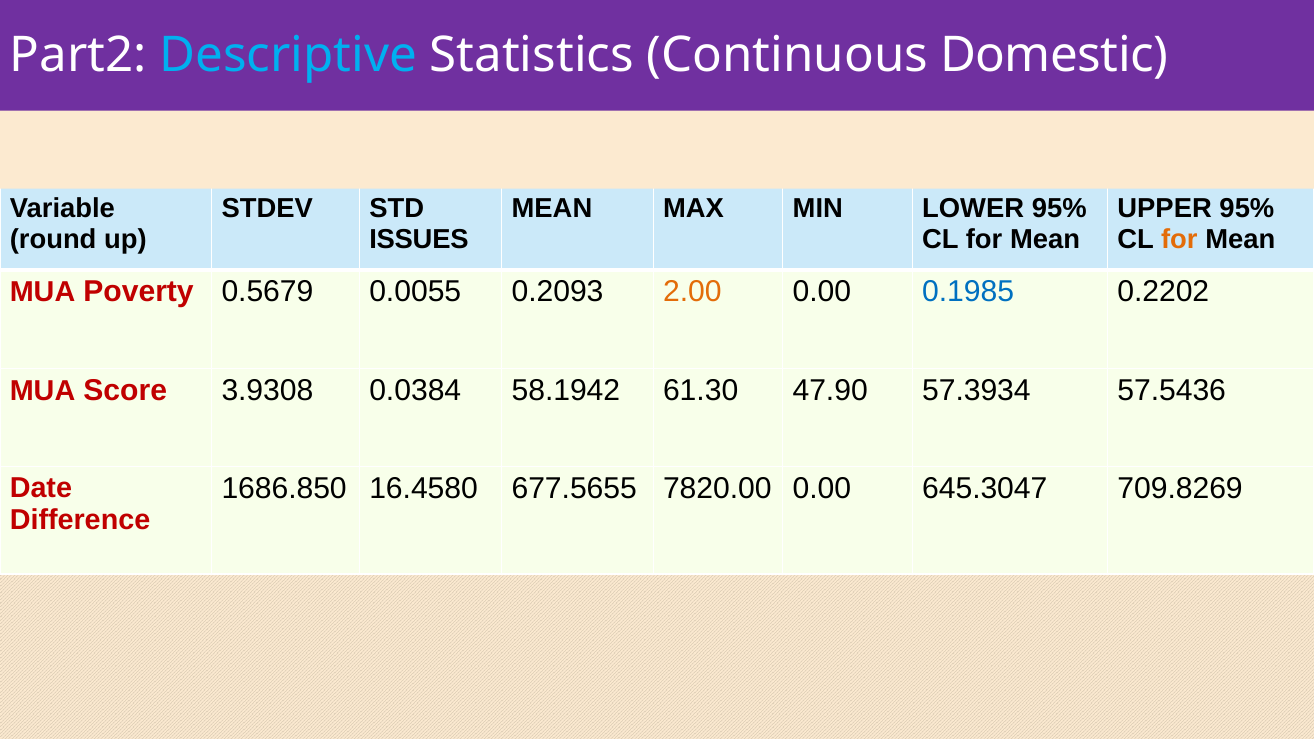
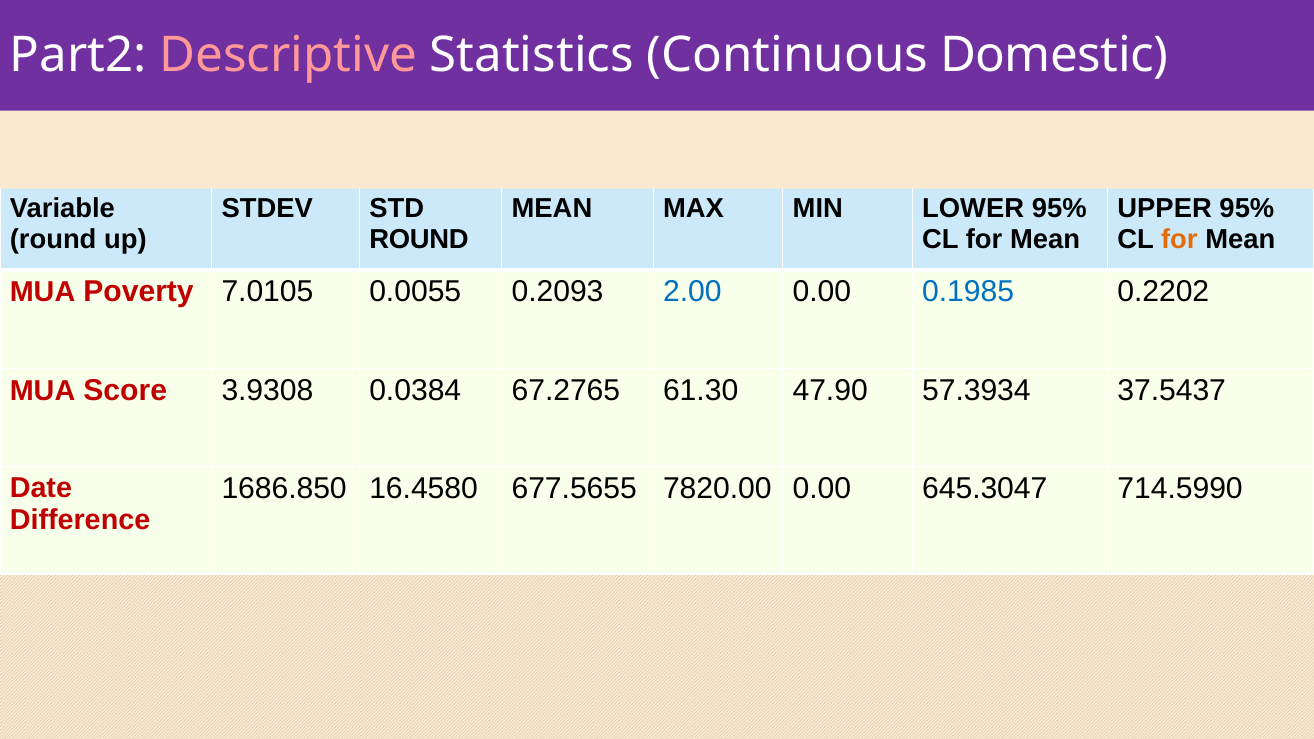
Descriptive colour: light blue -> pink
ISSUES at (419, 239): ISSUES -> ROUND
0.5679: 0.5679 -> 7.0105
2.00 colour: orange -> blue
58.1942: 58.1942 -> 67.2765
57.5436: 57.5436 -> 37.5437
709.8269: 709.8269 -> 714.5990
